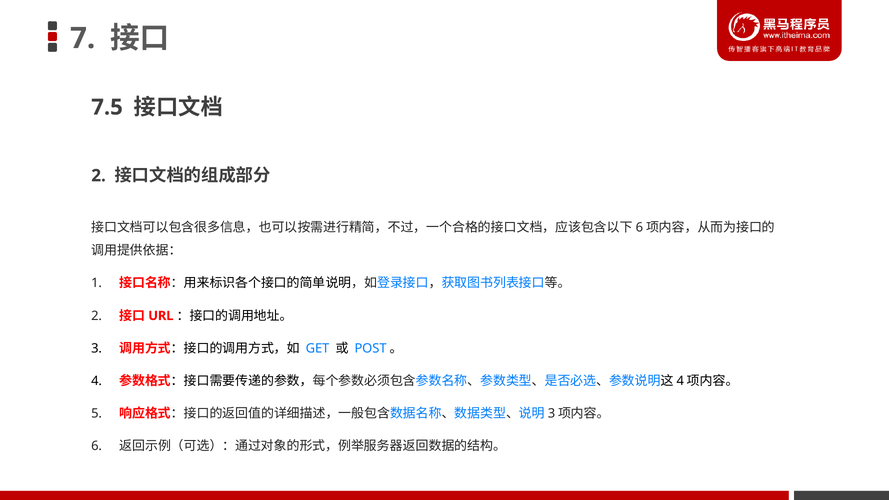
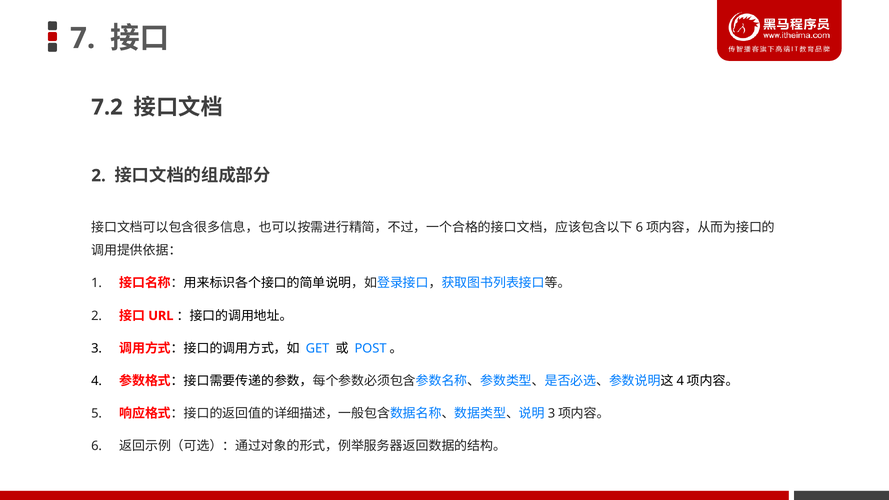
7.5: 7.5 -> 7.2
